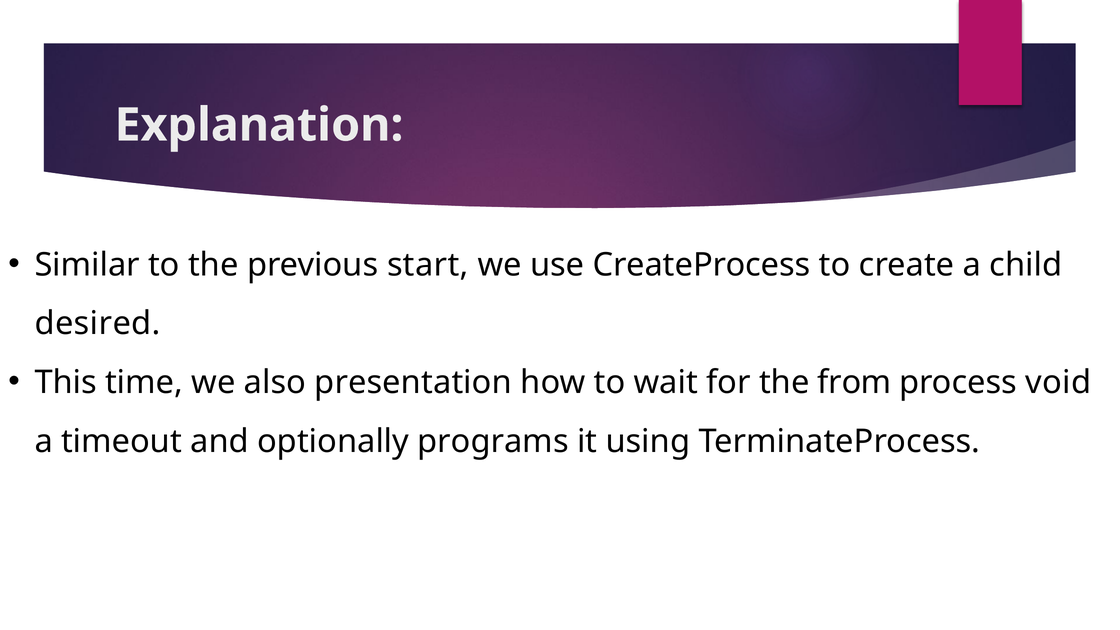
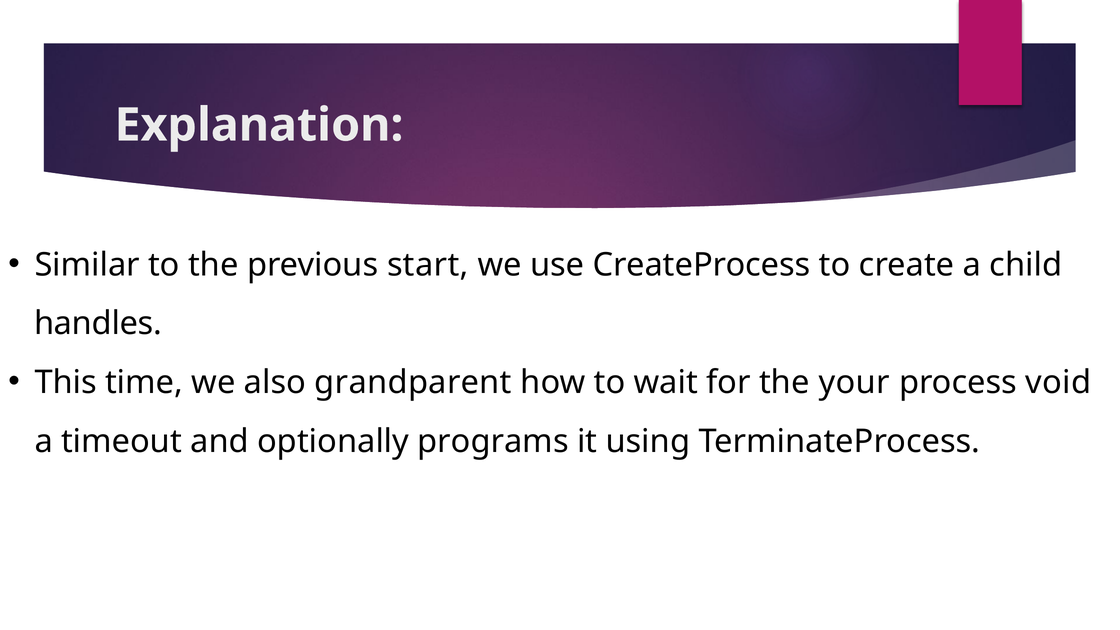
desired: desired -> handles
presentation: presentation -> grandparent
from: from -> your
